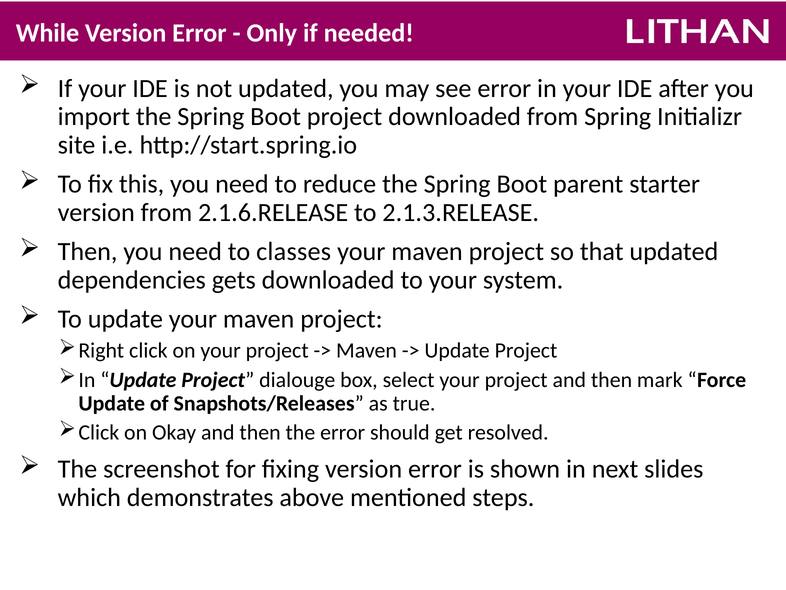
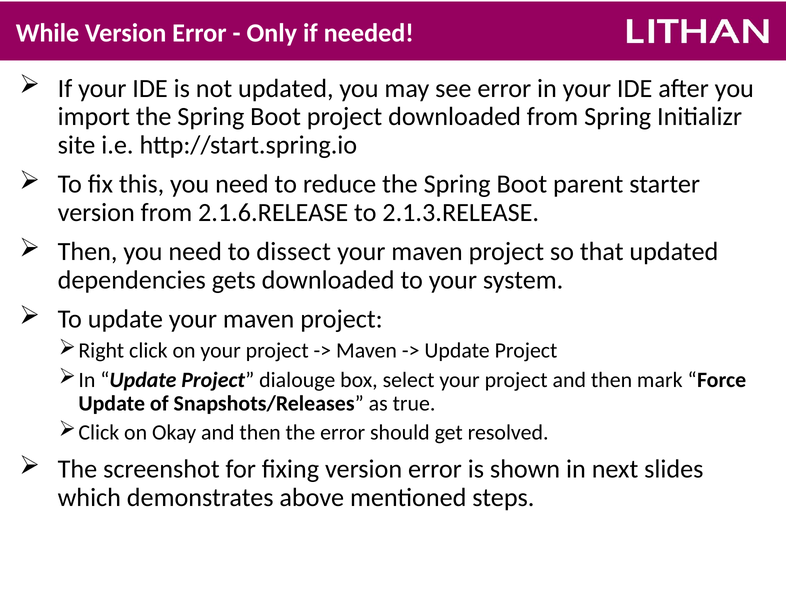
classes: classes -> dissect
